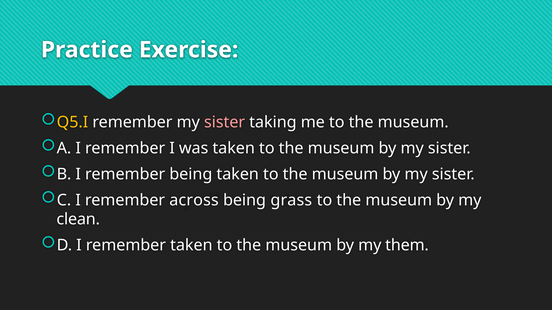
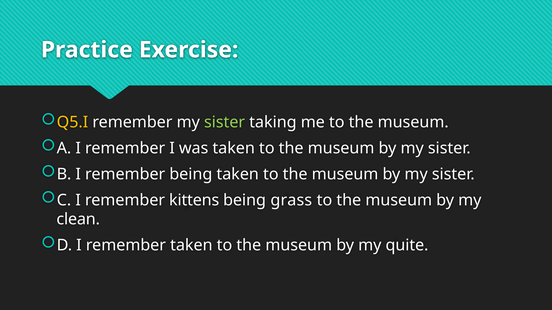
sister at (225, 122) colour: pink -> light green
across: across -> kittens
them: them -> quite
